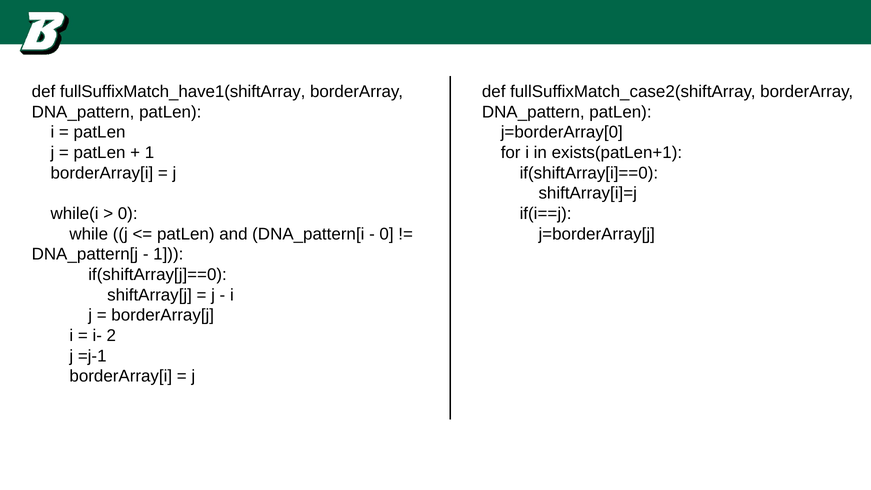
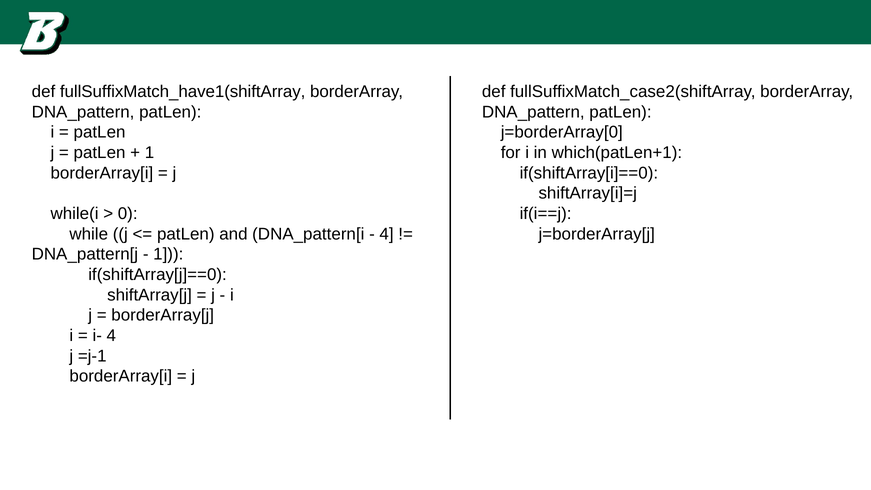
exists(patLen+1: exists(patLen+1 -> which(patLen+1
0 at (387, 234): 0 -> 4
i- 2: 2 -> 4
